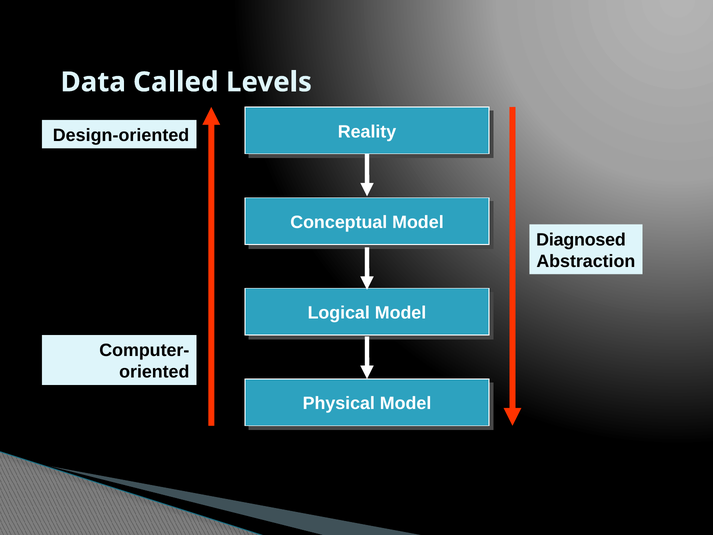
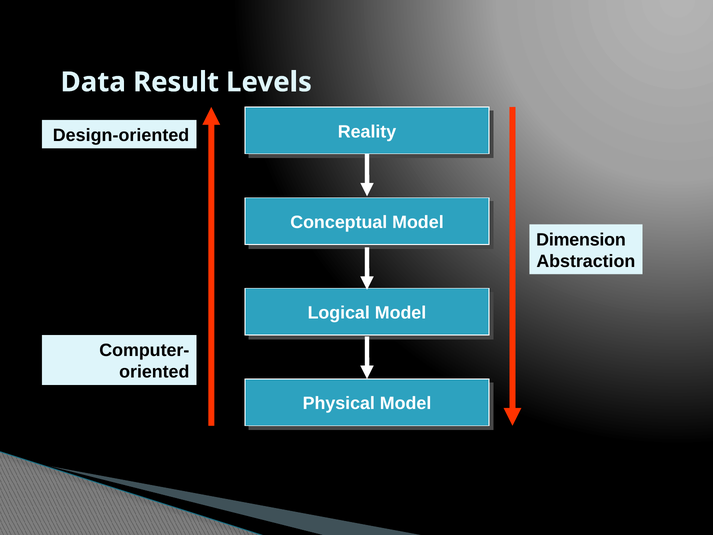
Called: Called -> Result
Diagnosed: Diagnosed -> Dimension
